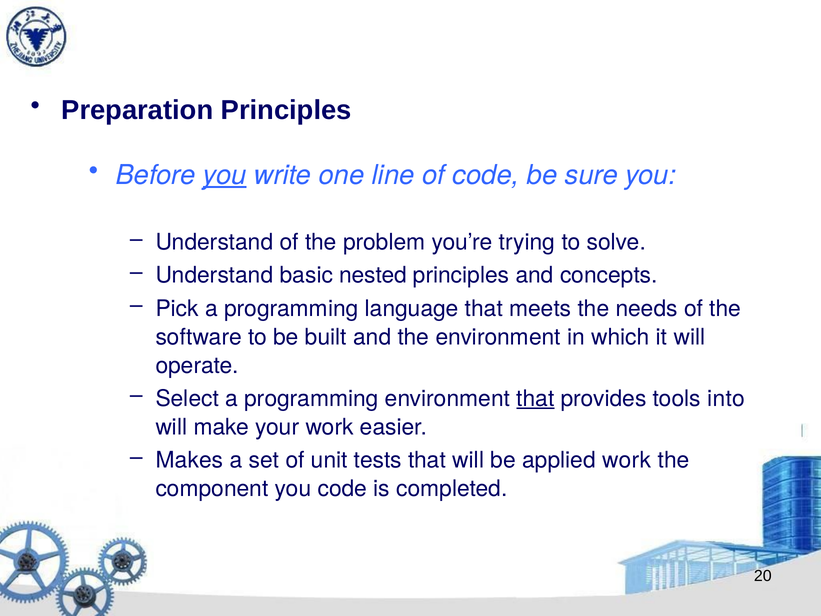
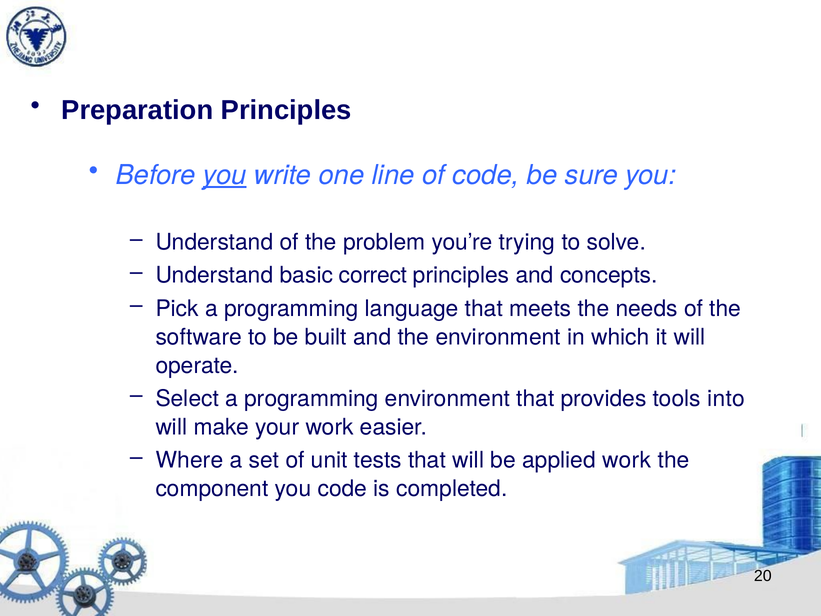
nested: nested -> correct
that at (535, 398) underline: present -> none
Makes: Makes -> Where
